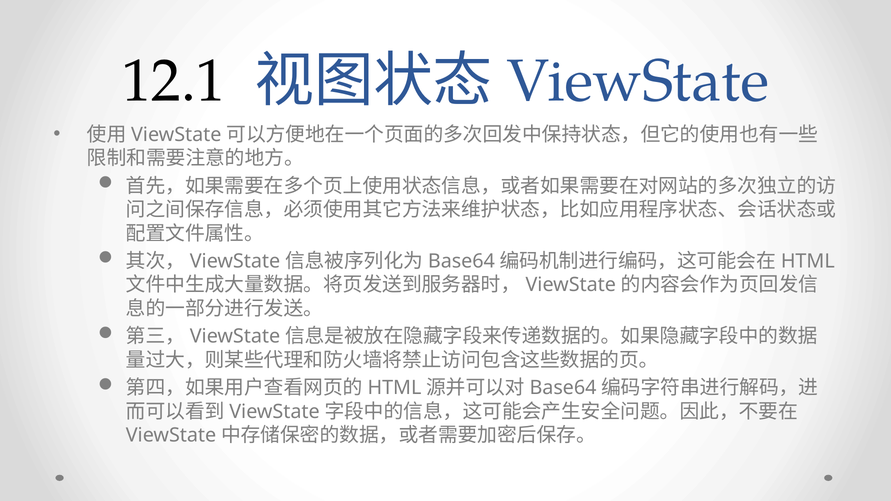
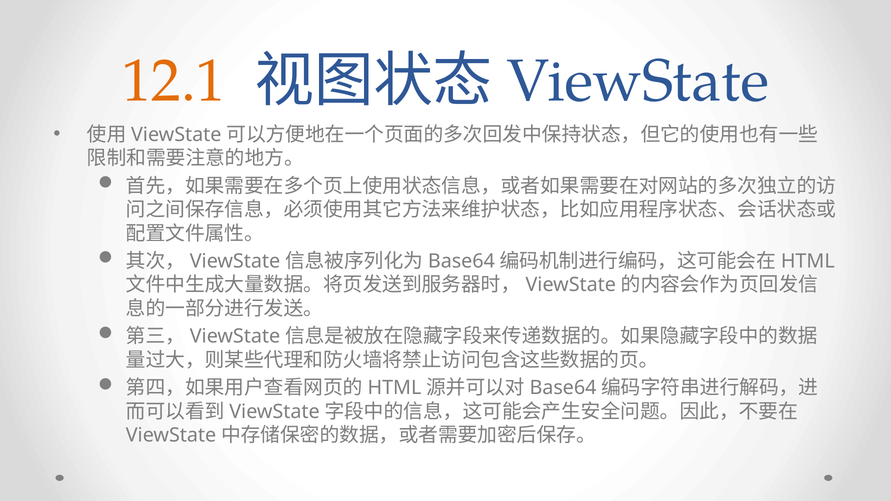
12.1 colour: black -> orange
